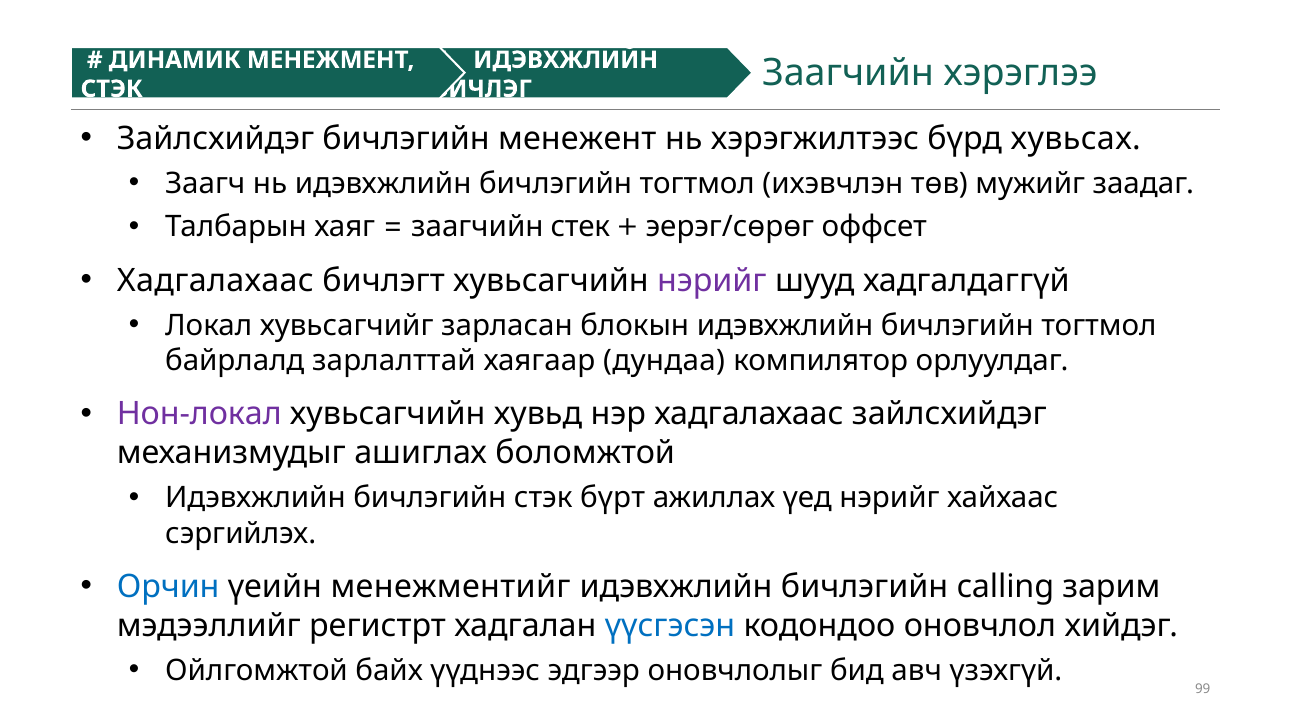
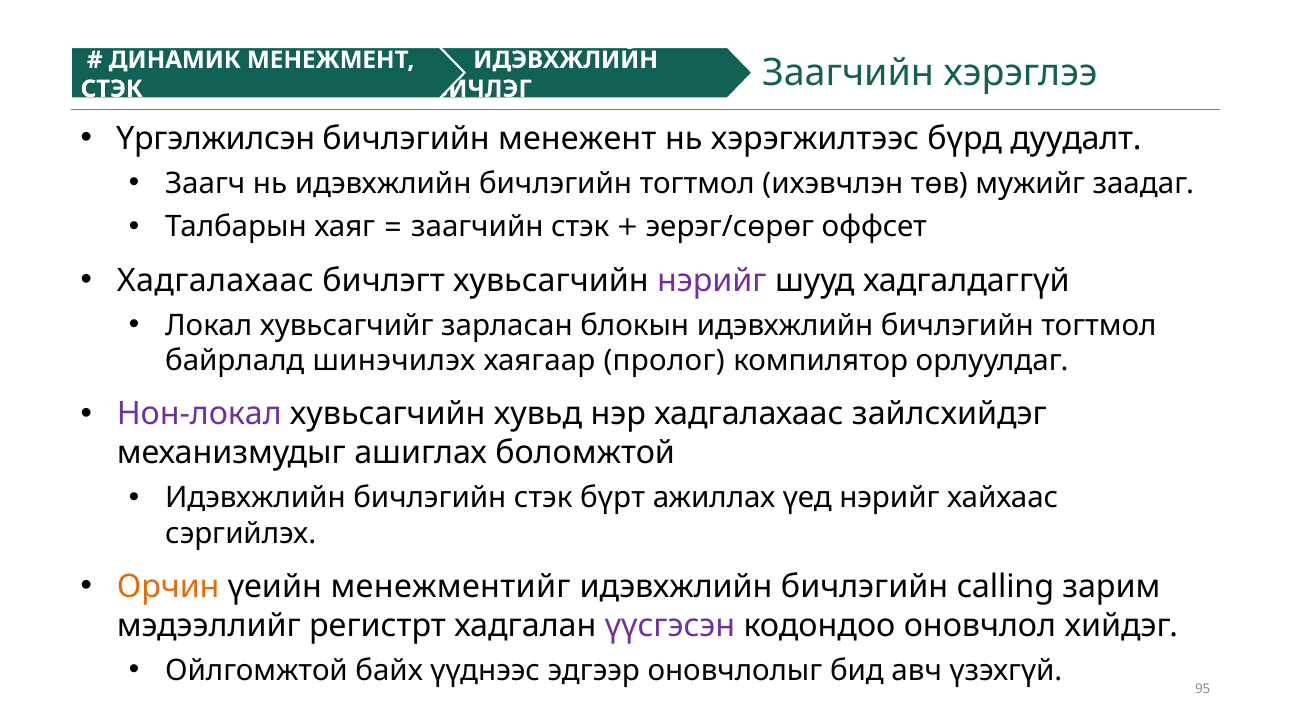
Зайлсхийдэг at (216, 138): Зайлсхийдэг -> Үргэлжилсэн
хувьсах: хувьсах -> дуудалт
заагчийн стек: стек -> стэк
зарлалттай: зарлалттай -> шинэчилэх
дундаа: дундаа -> пролог
Орчин colour: blue -> orange
үүсгэсэн colour: blue -> purple
99: 99 -> 95
